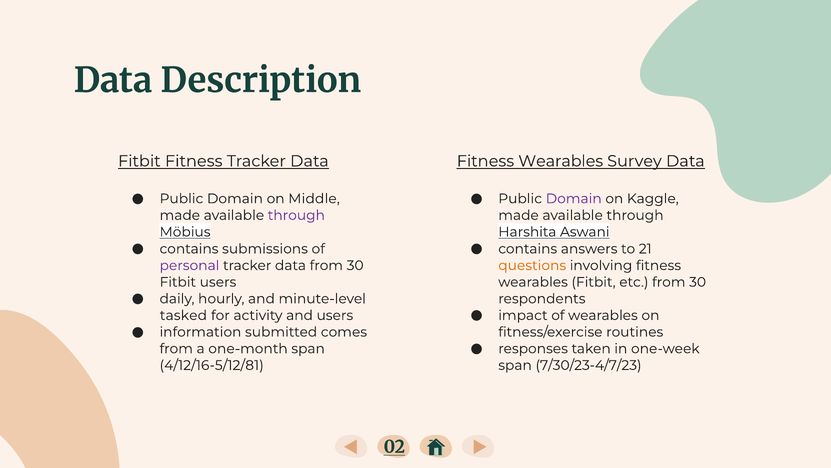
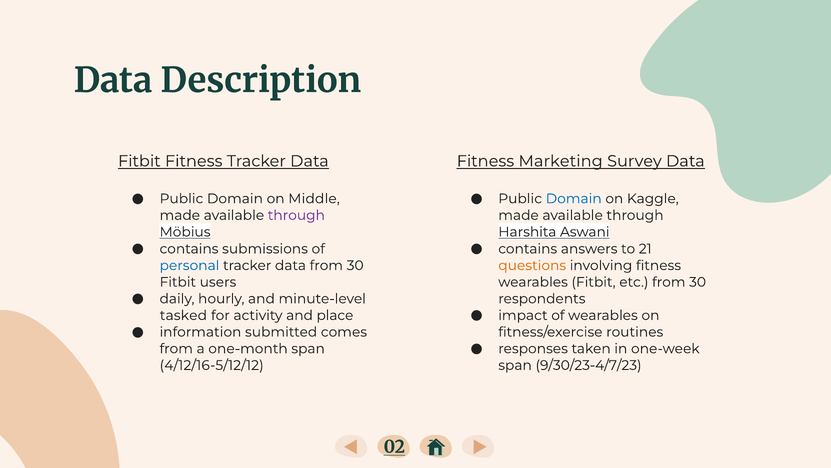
Wearables at (561, 161): Wearables -> Marketing
Domain at (574, 198) colour: purple -> blue
personal colour: purple -> blue
and users: users -> place
4/12/16-5/12/81: 4/12/16-5/12/81 -> 4/12/16-5/12/12
7/30/23-4/7/23: 7/30/23-4/7/23 -> 9/30/23-4/7/23
